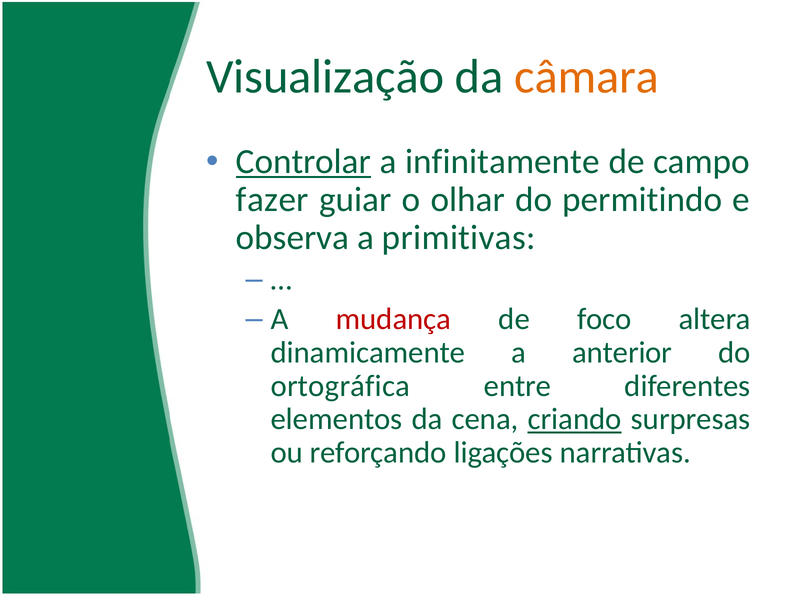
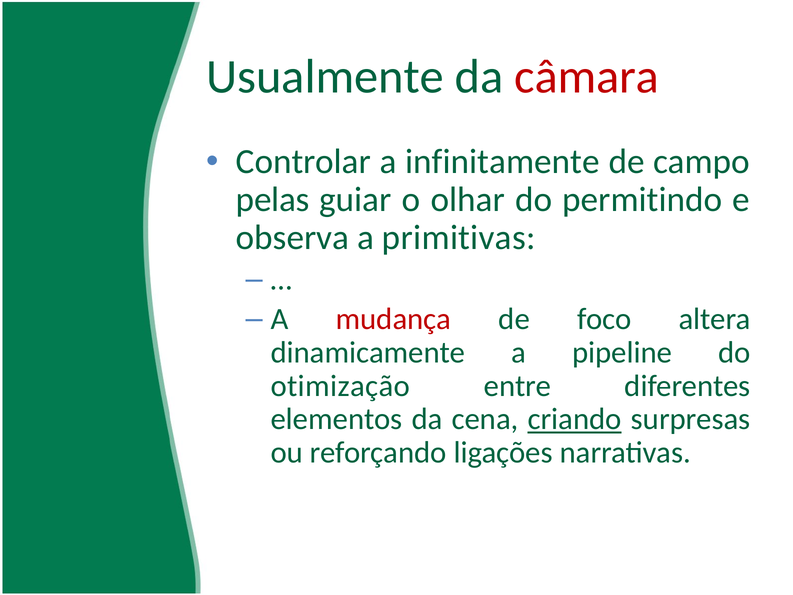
Visualização: Visualização -> Usualmente
câmara colour: orange -> red
Controlar underline: present -> none
fazer: fazer -> pelas
anterior: anterior -> pipeline
ortográfica: ortográfica -> otimização
